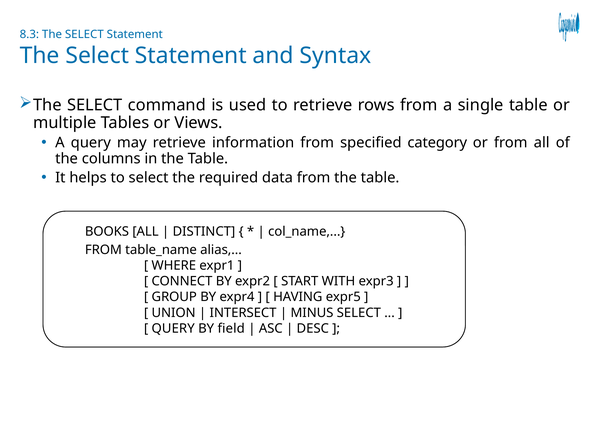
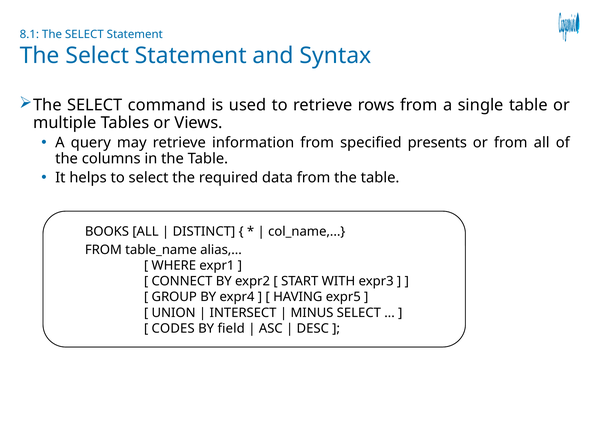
8.3: 8.3 -> 8.1
category: category -> presents
QUERY at (173, 329): QUERY -> CODES
